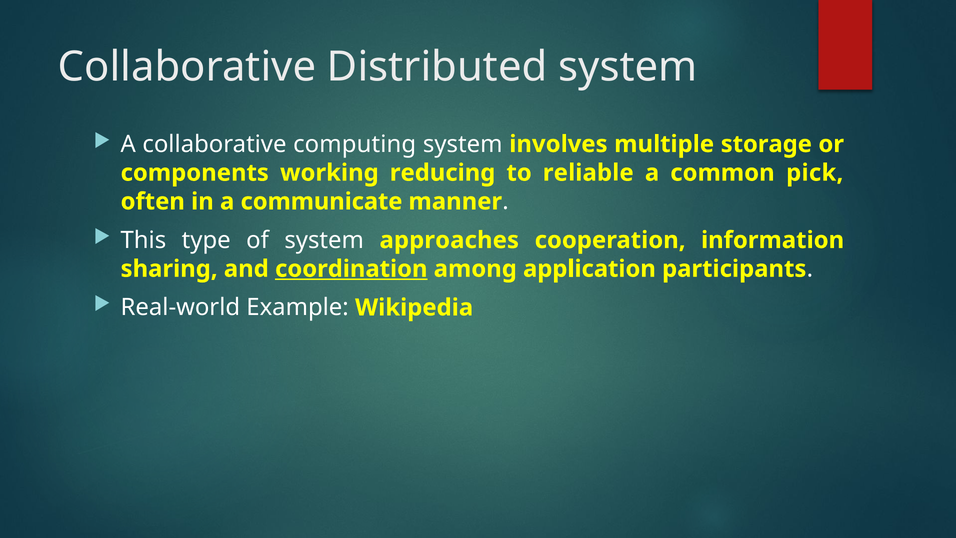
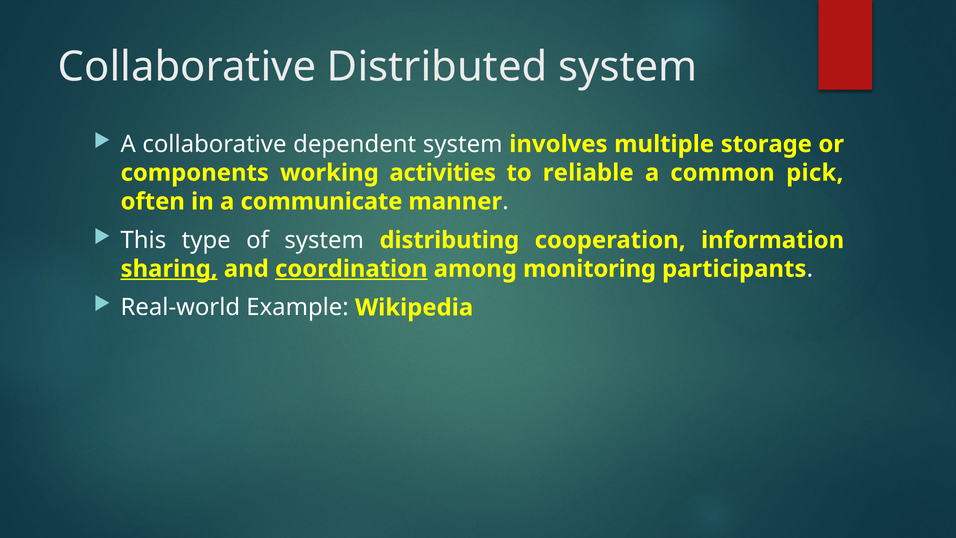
computing: computing -> dependent
reducing: reducing -> activities
approaches: approaches -> distributing
sharing underline: none -> present
application: application -> monitoring
